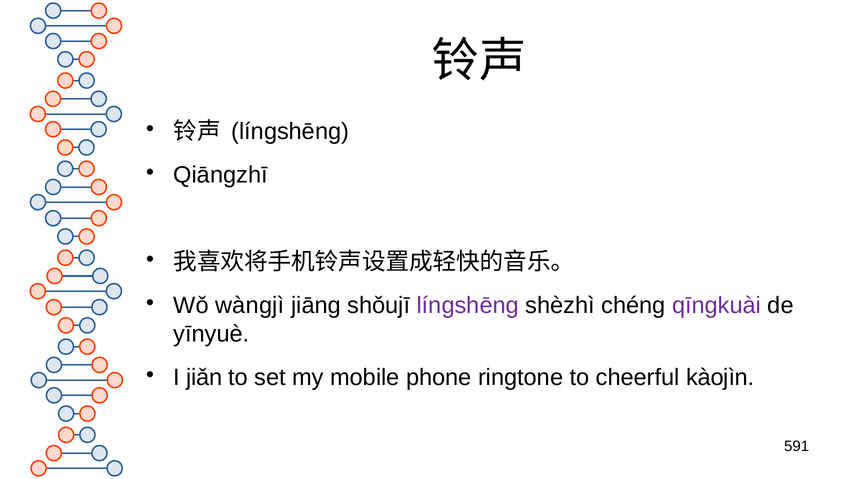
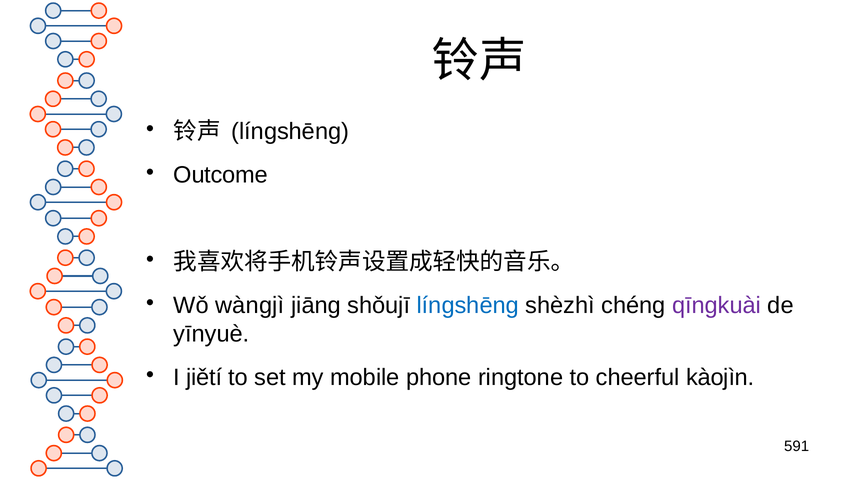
Qiāngzhī: Qiāngzhī -> Outcome
língshēng at (468, 306) colour: purple -> blue
jiǎn: jiǎn -> jiětí
